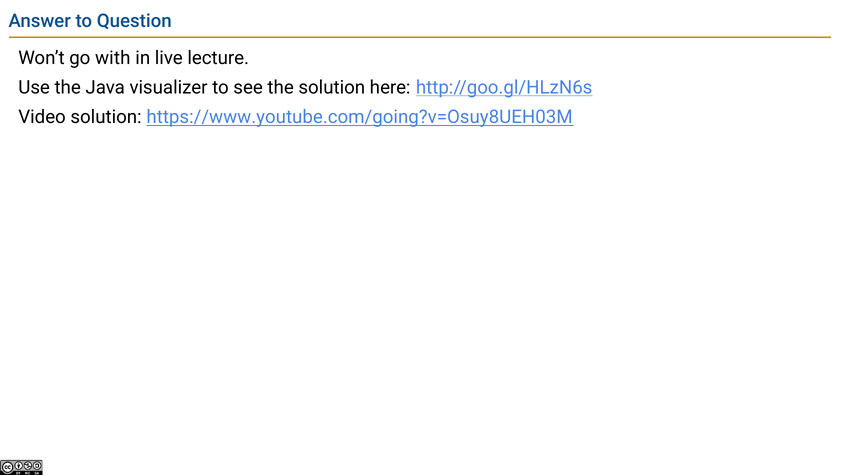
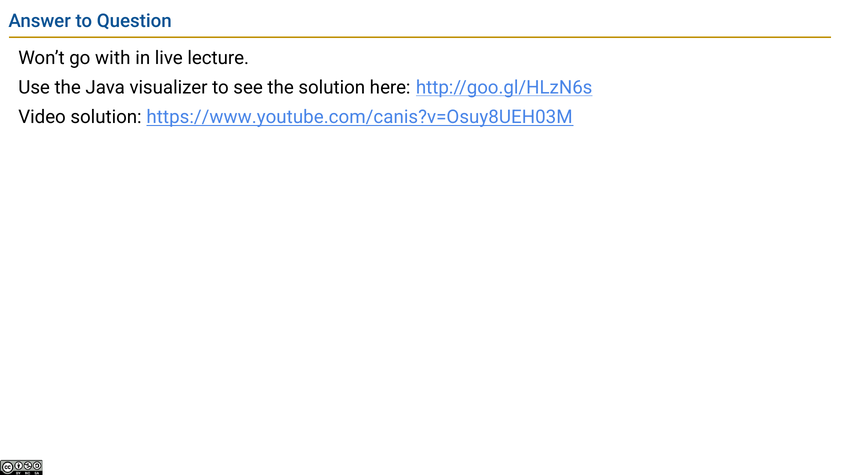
https://www.youtube.com/going?v=Osuy8UEH03M: https://www.youtube.com/going?v=Osuy8UEH03M -> https://www.youtube.com/canis?v=Osuy8UEH03M
